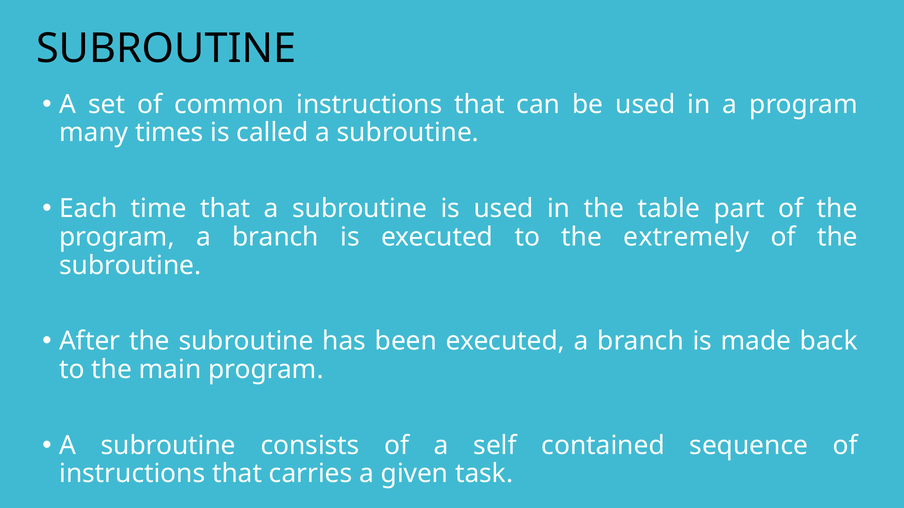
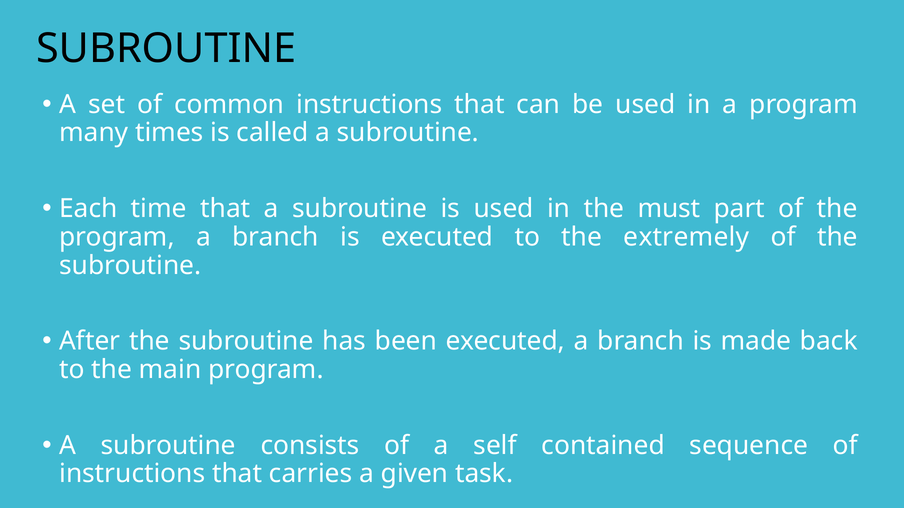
table: table -> must
